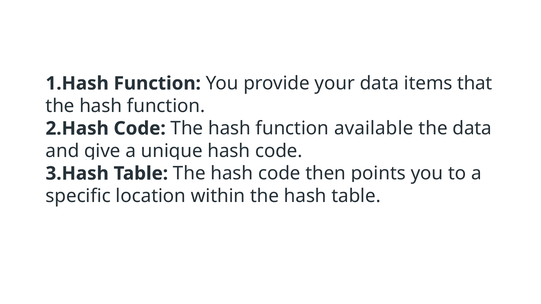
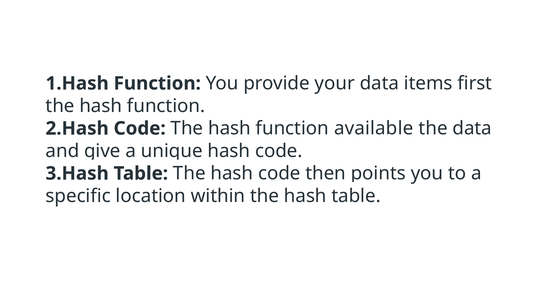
that: that -> first
